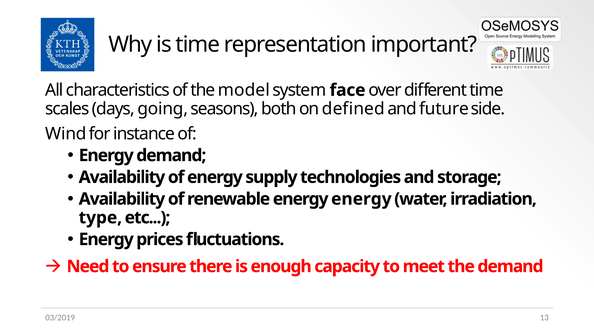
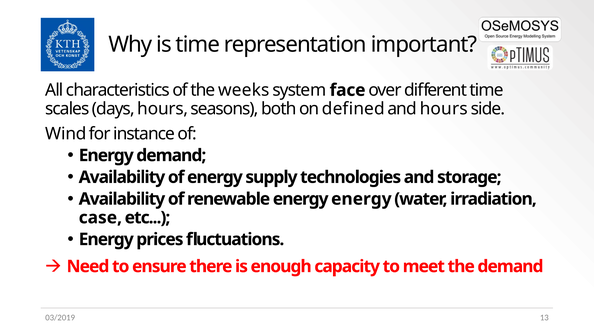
model: model -> weeks
days going: going -> hours
and future: future -> hours
type: type -> case
